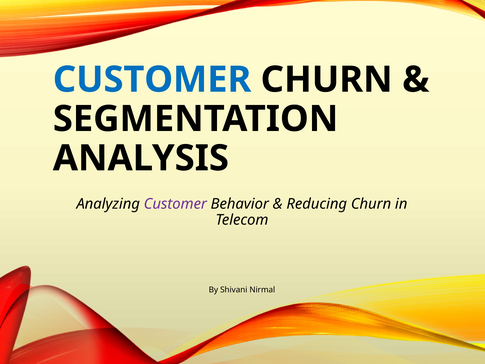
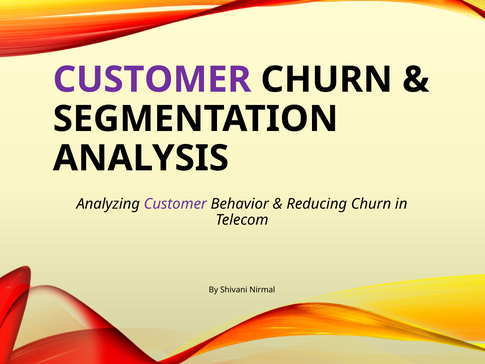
CUSTOMER at (152, 80) colour: blue -> purple
